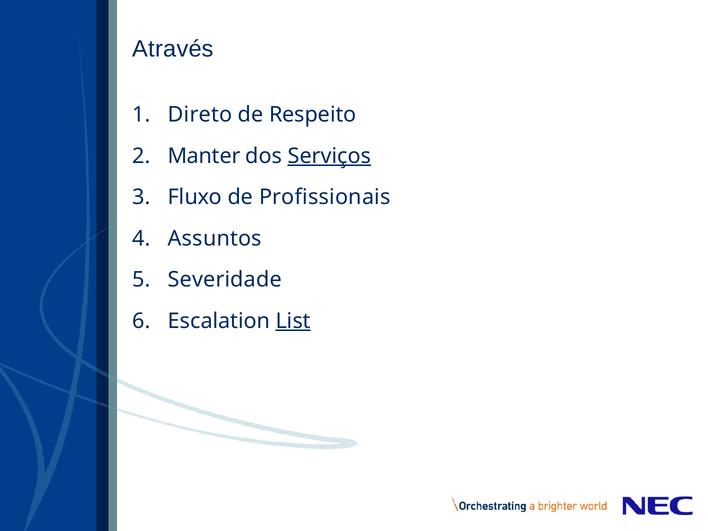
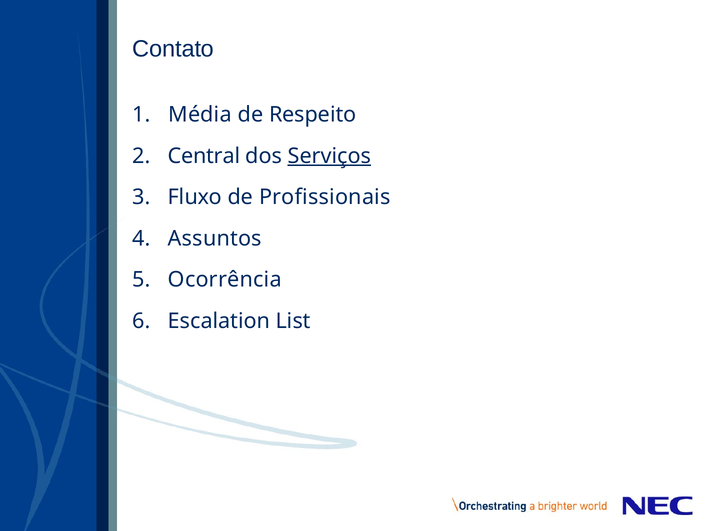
Através: Através -> Contato
Direto: Direto -> Média
Manter: Manter -> Central
Severidade: Severidade -> Ocorrência
List underline: present -> none
